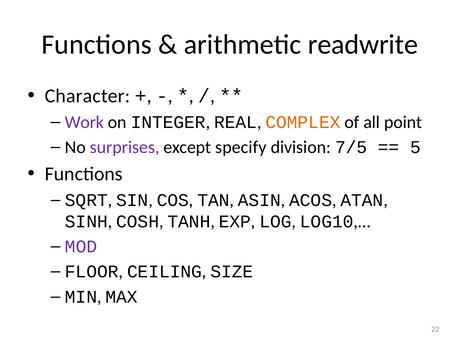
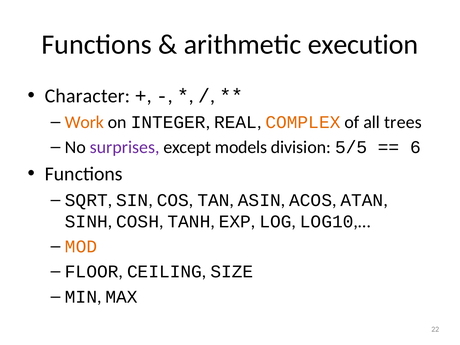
readwrite: readwrite -> execution
Work colour: purple -> orange
point: point -> trees
specify: specify -> models
7/5: 7/5 -> 5/5
5: 5 -> 6
MOD colour: purple -> orange
